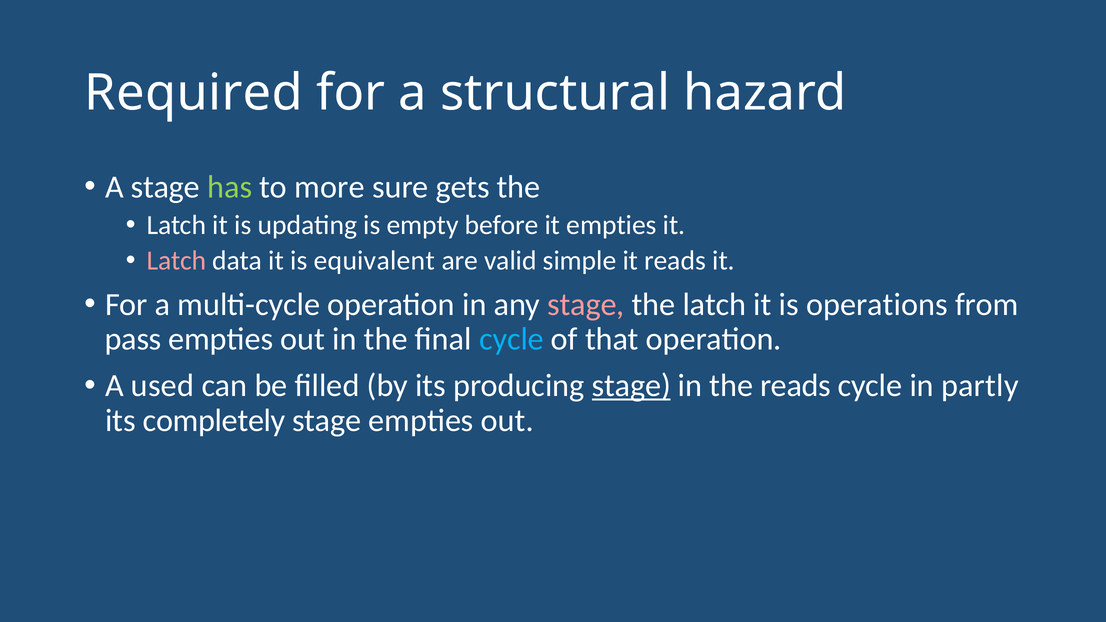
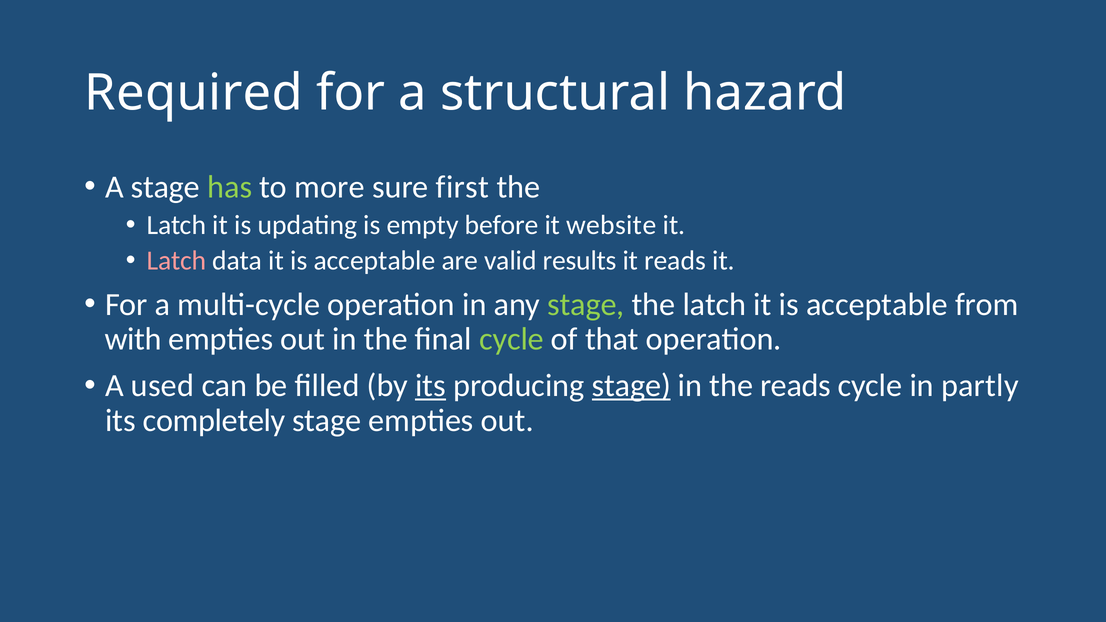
gets: gets -> first
it empties: empties -> website
data it is equivalent: equivalent -> acceptable
simple: simple -> results
stage at (586, 305) colour: pink -> light green
latch it is operations: operations -> acceptable
pass: pass -> with
cycle at (511, 339) colour: light blue -> light green
its at (430, 386) underline: none -> present
